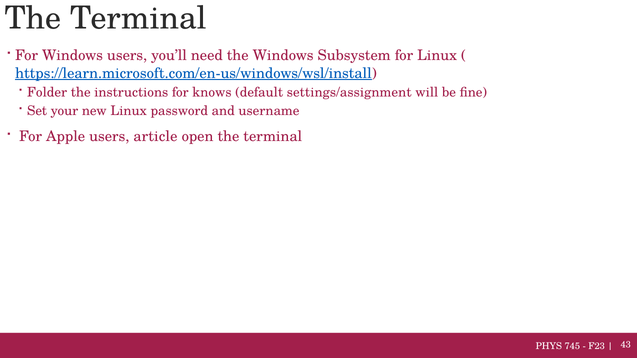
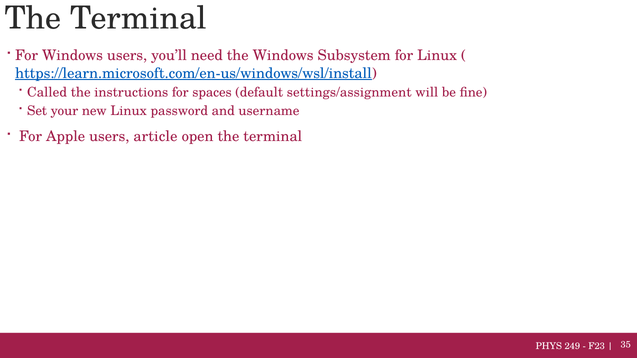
Folder: Folder -> Called
knows: knows -> spaces
745: 745 -> 249
43: 43 -> 35
